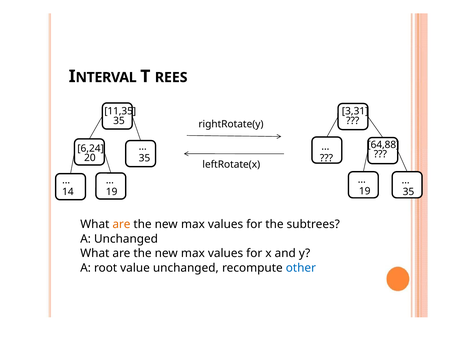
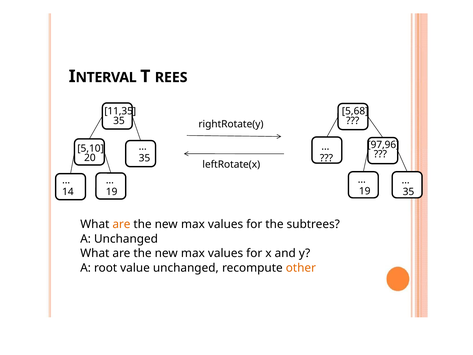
3,31: 3,31 -> 5,68
64,88: 64,88 -> 97,96
6,24: 6,24 -> 5,10
other colour: blue -> orange
